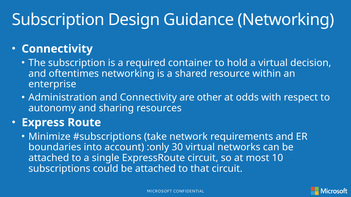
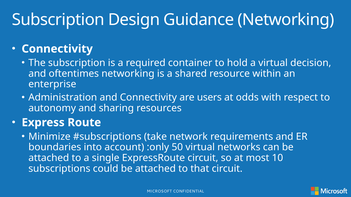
other: other -> users
30: 30 -> 50
